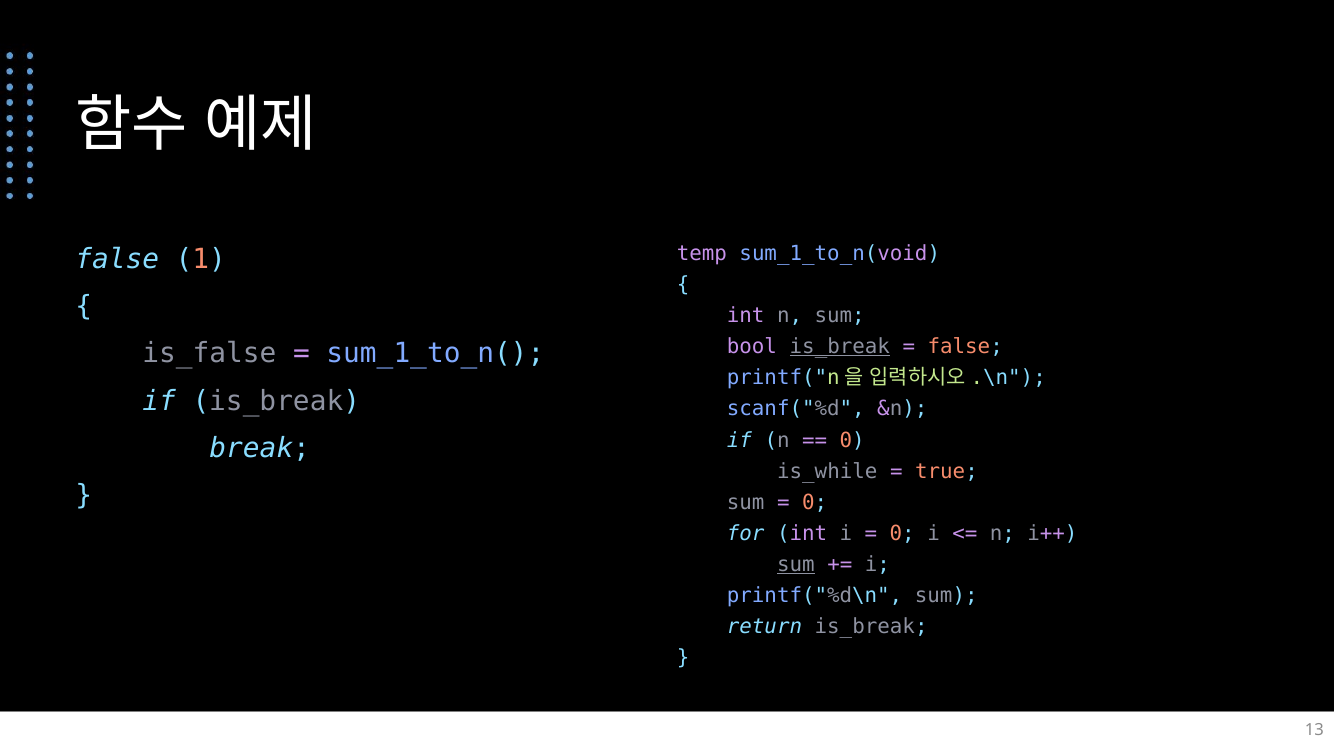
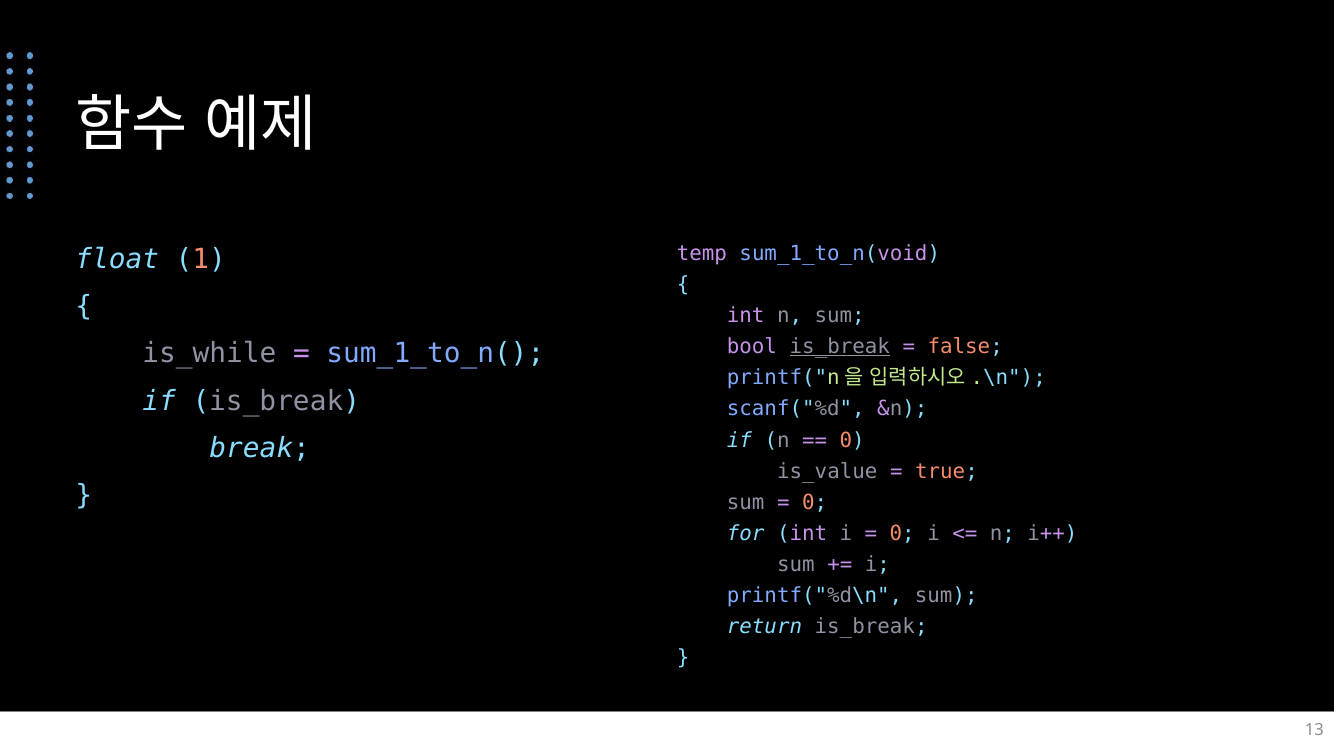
false at (117, 259): false -> float
is_false: is_false -> is_while
is_while: is_while -> is_value
sum at (796, 565) underline: present -> none
